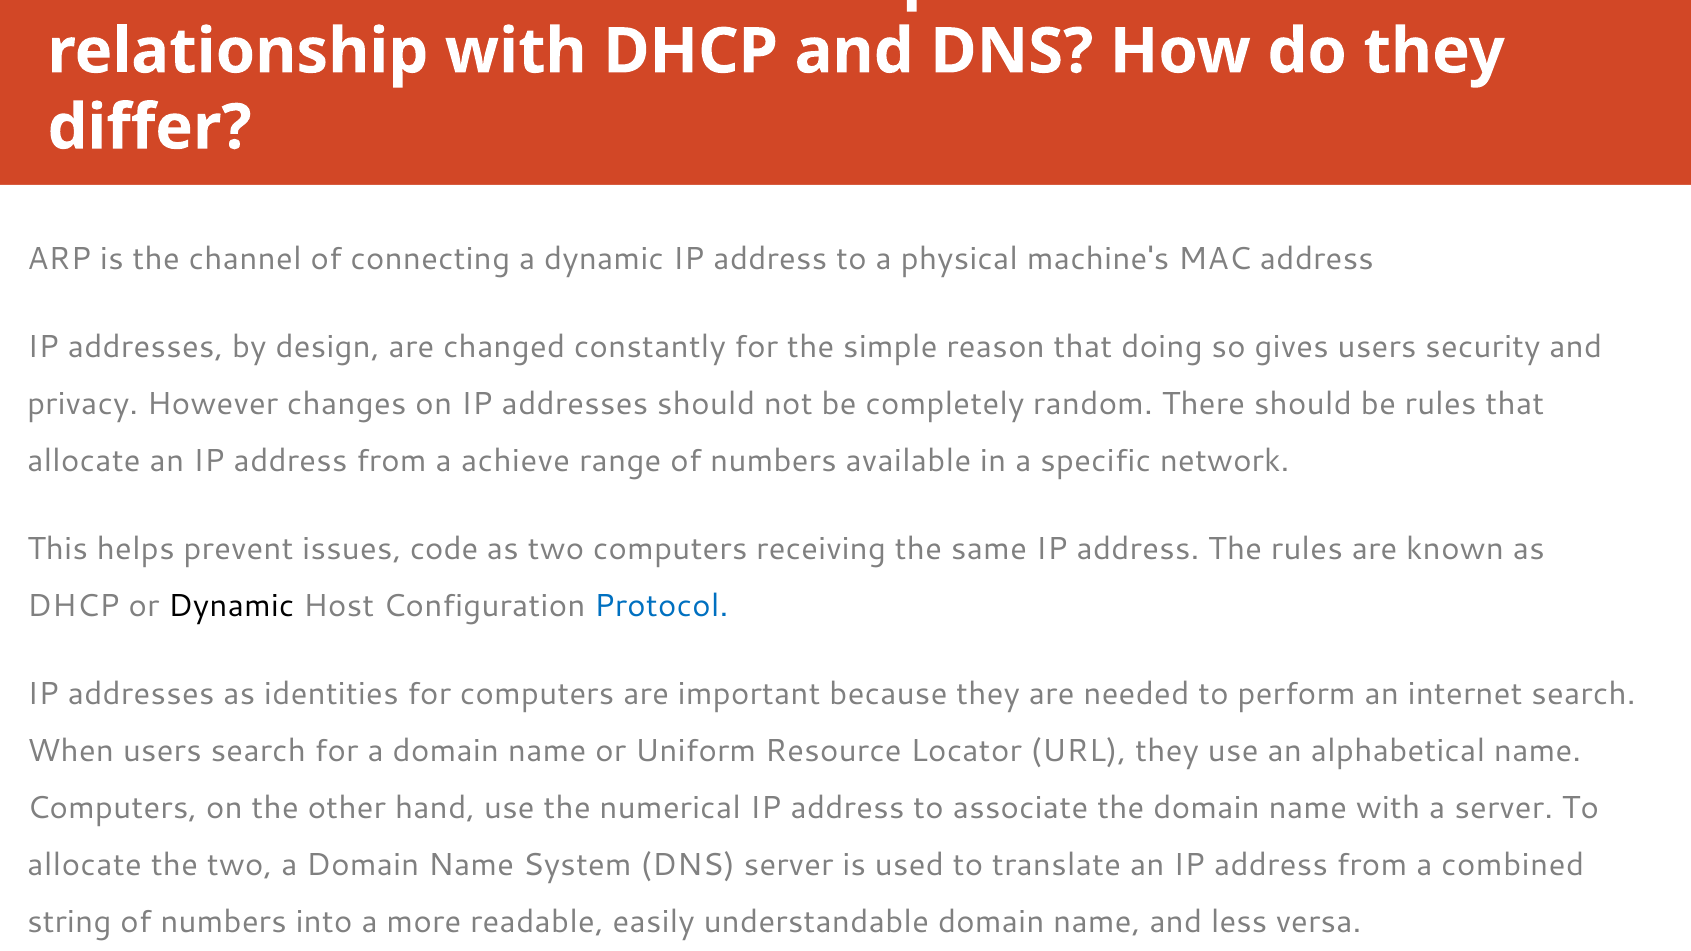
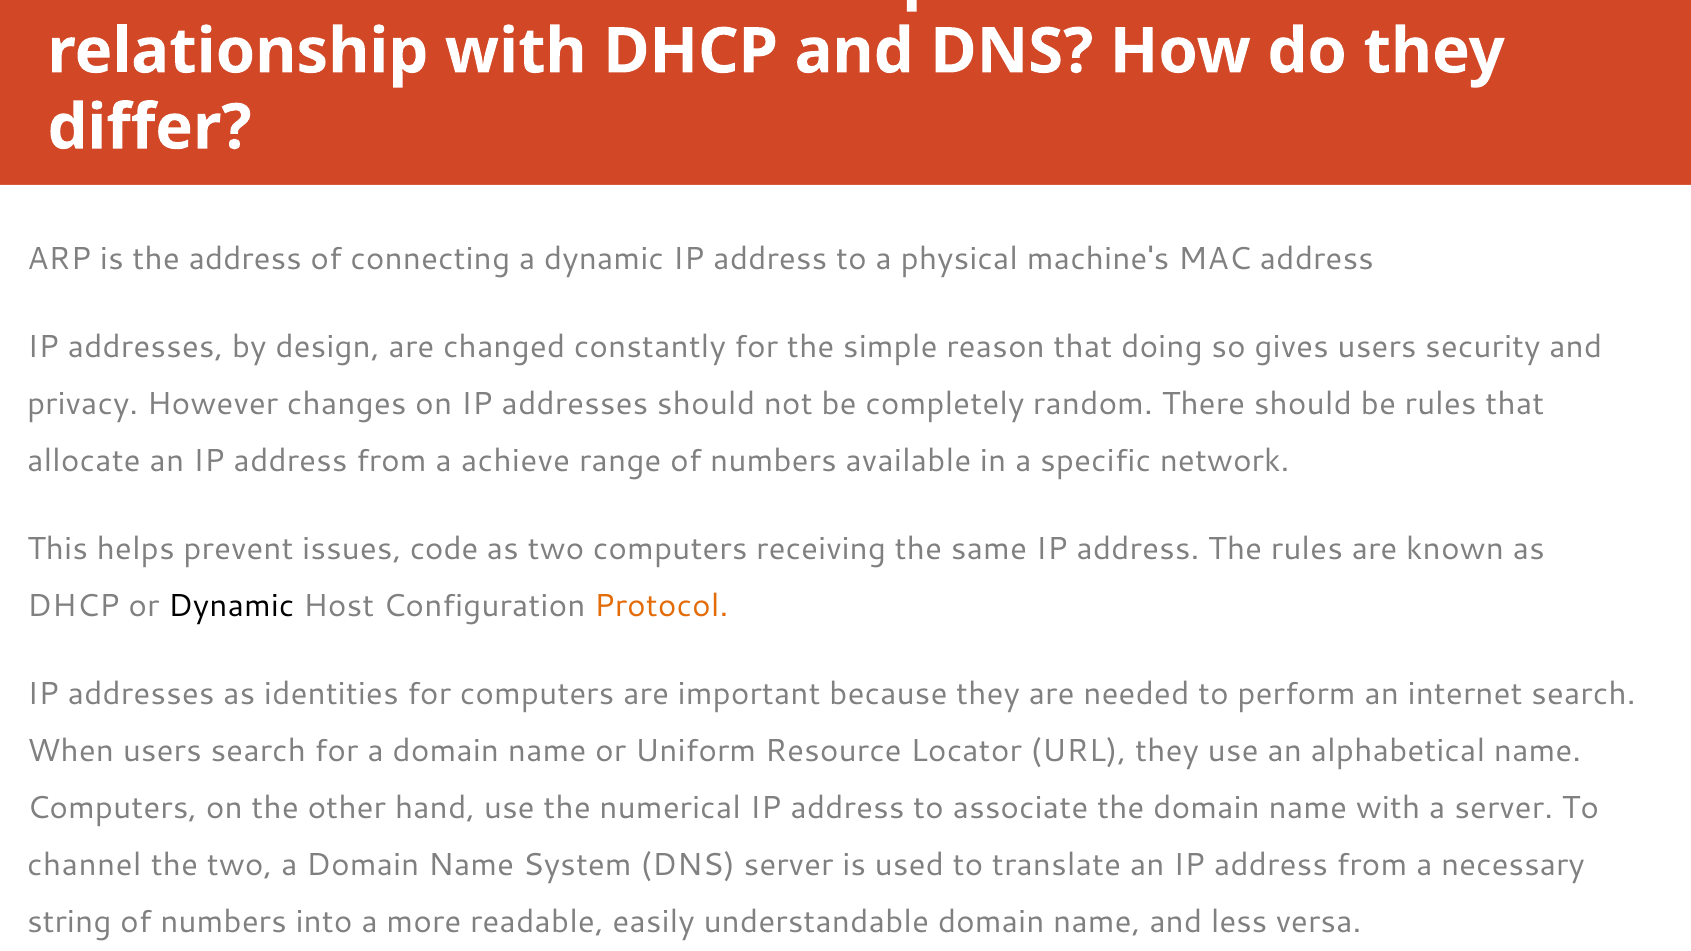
the channel: channel -> address
Protocol colour: blue -> orange
allocate at (85, 865): allocate -> channel
combined: combined -> necessary
